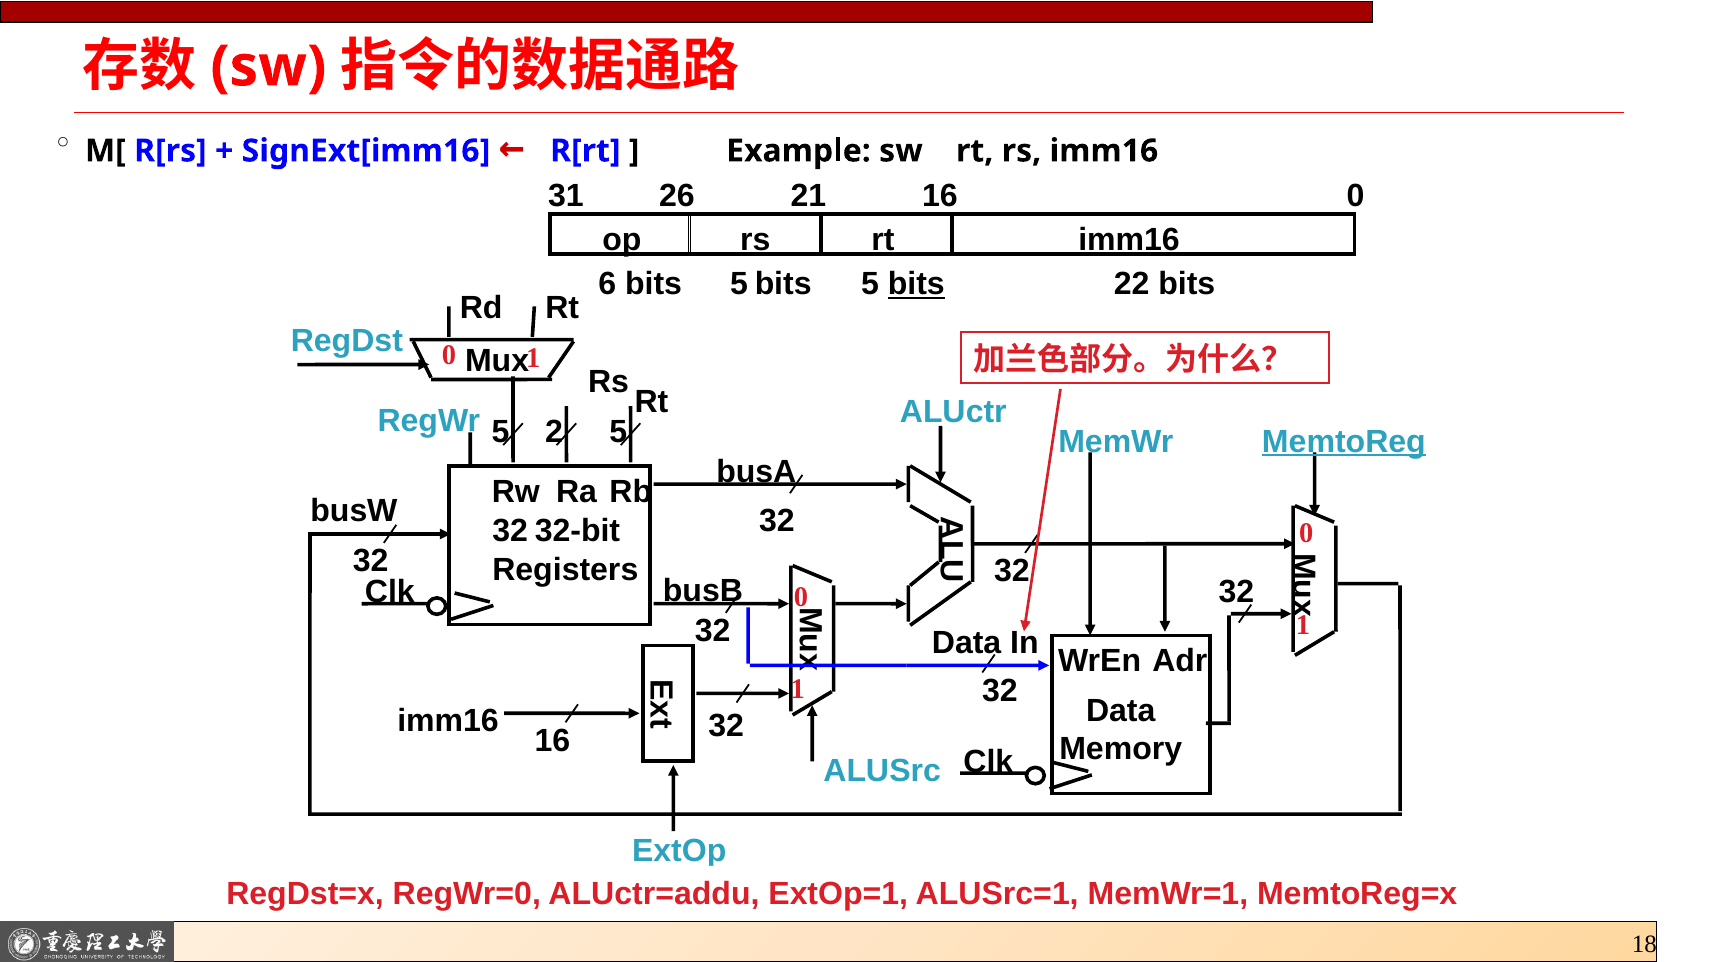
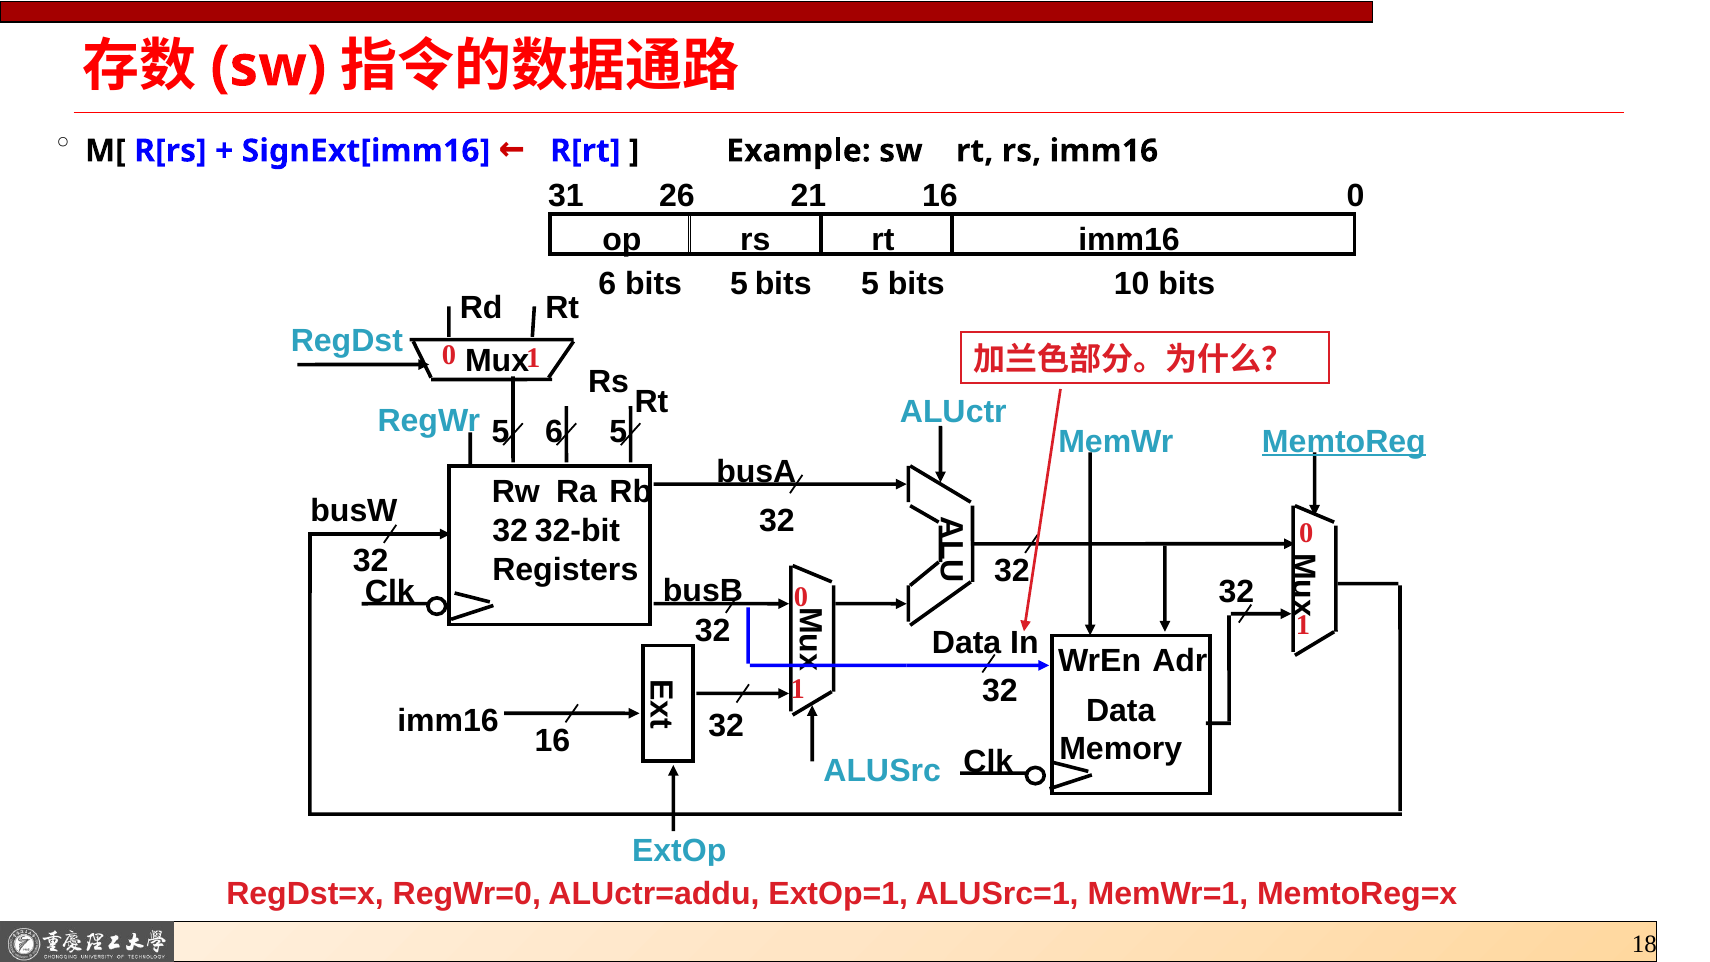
bits at (916, 284) underline: present -> none
22: 22 -> 10
5 2: 2 -> 6
